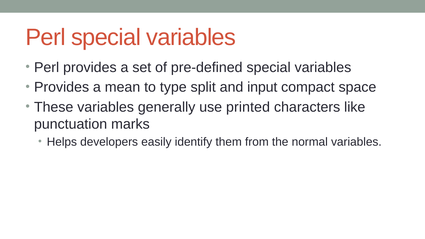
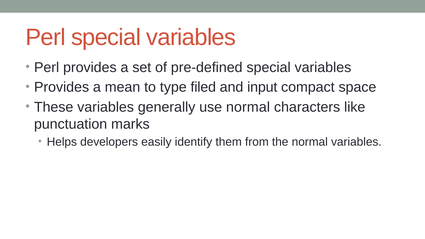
split: split -> filed
use printed: printed -> normal
